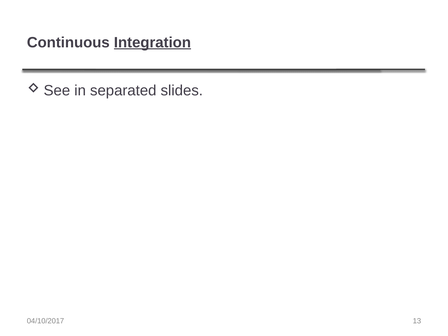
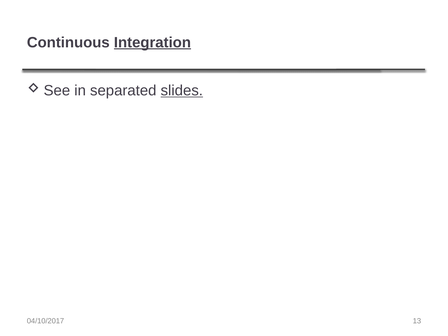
slides underline: none -> present
